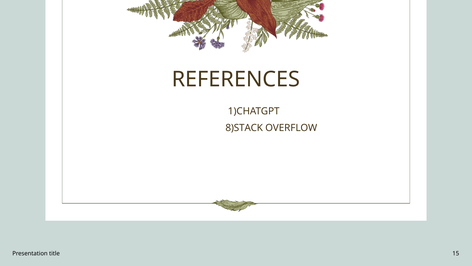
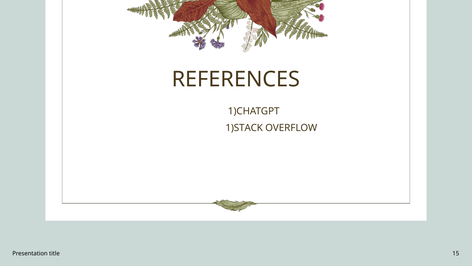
8)STACK: 8)STACK -> 1)STACK
